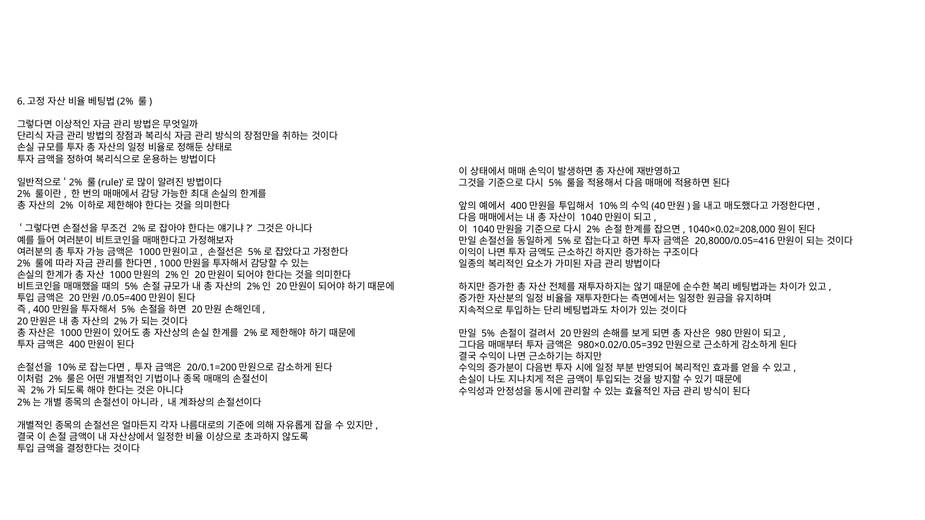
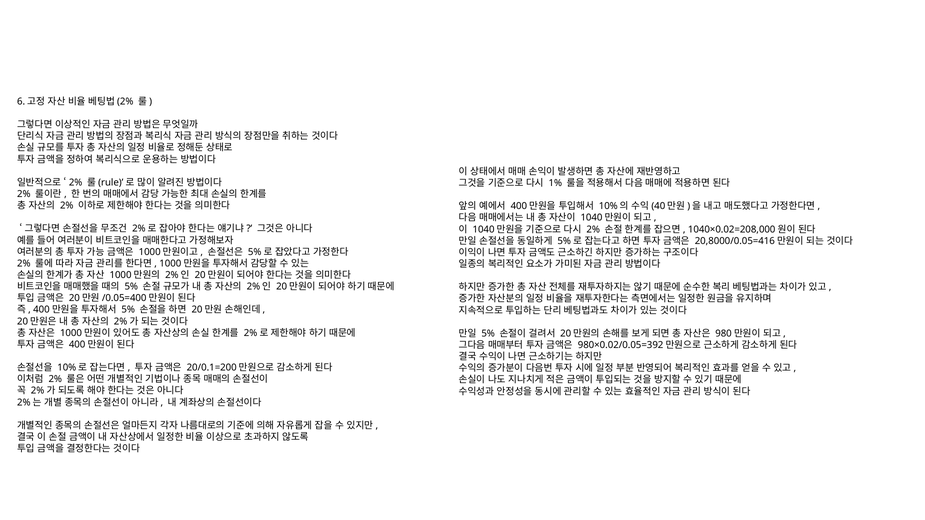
5% at (555, 183): 5% -> 1%
